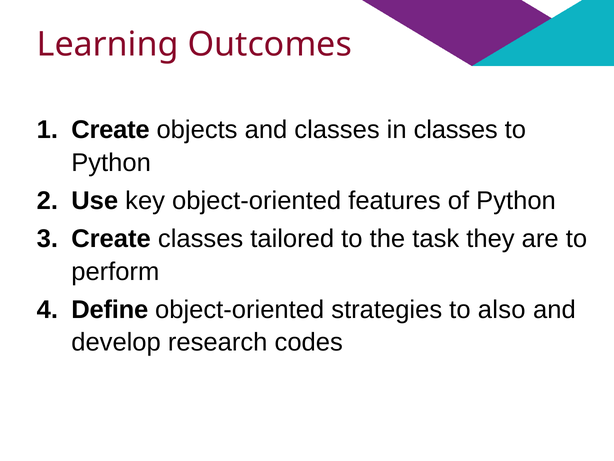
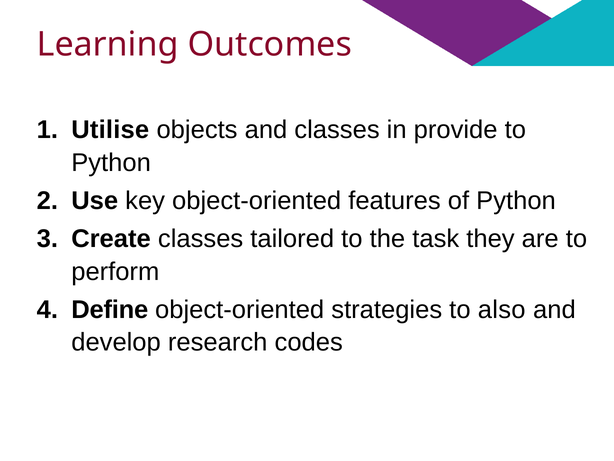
Create at (110, 130): Create -> Utilise
in classes: classes -> provide
